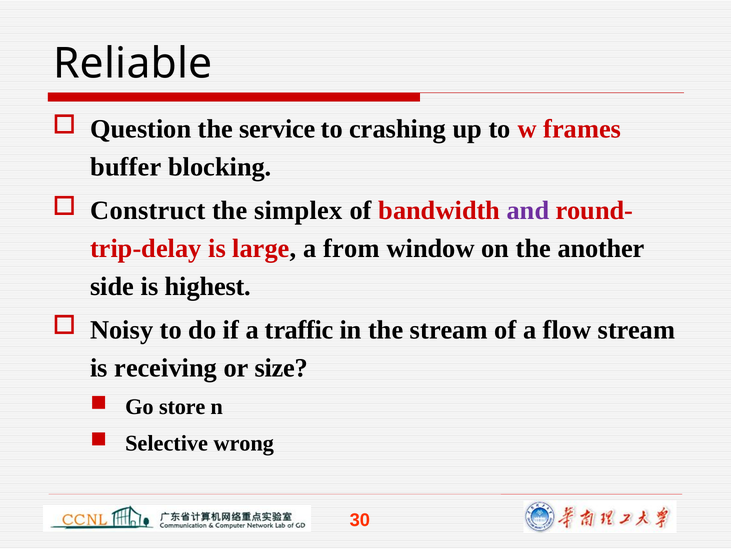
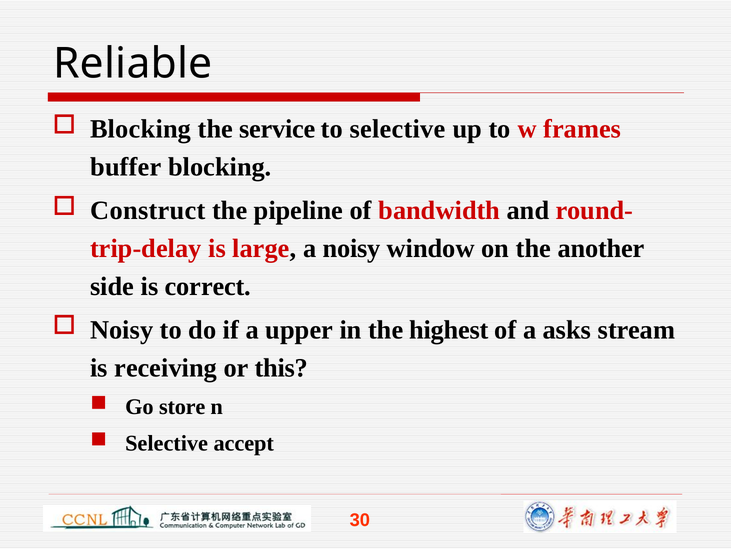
Question at (141, 129): Question -> Blocking
to crashing: crashing -> selective
simplex: simplex -> pipeline
and colour: purple -> black
a from: from -> noisy
highest: highest -> correct
traffic: traffic -> upper
the stream: stream -> highest
flow: flow -> asks
size: size -> this
wrong: wrong -> accept
